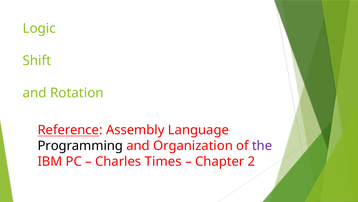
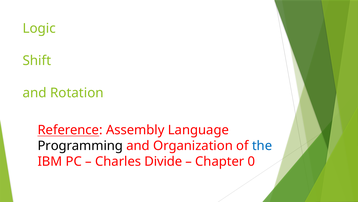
the colour: purple -> blue
Times: Times -> Divide
2: 2 -> 0
